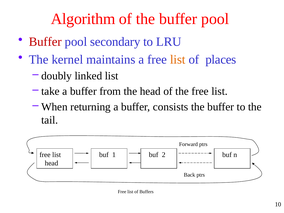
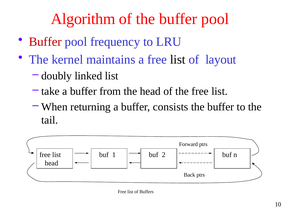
secondary: secondary -> frequency
list at (178, 60) colour: orange -> black
places: places -> layout
